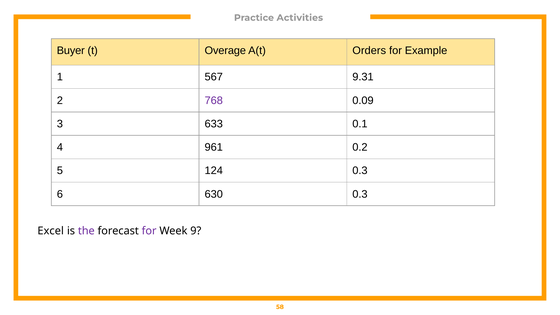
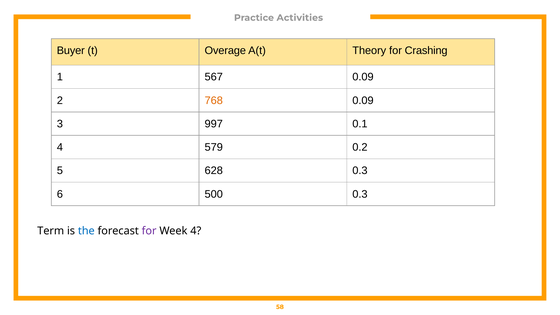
Orders: Orders -> Theory
Example: Example -> Crashing
567 9.31: 9.31 -> 0.09
768 colour: purple -> orange
633: 633 -> 997
961: 961 -> 579
124: 124 -> 628
630: 630 -> 500
Excel: Excel -> Term
the colour: purple -> blue
Week 9: 9 -> 4
